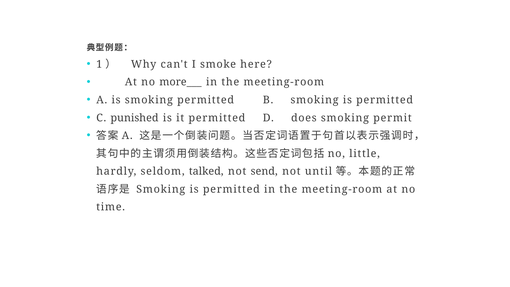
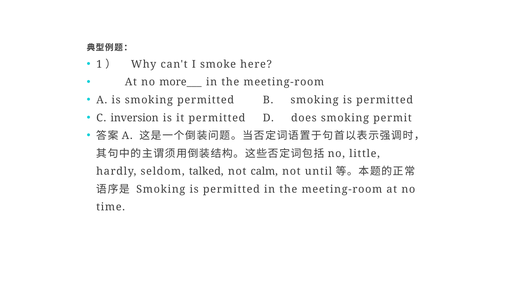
punished: punished -> inversion
send: send -> calm
